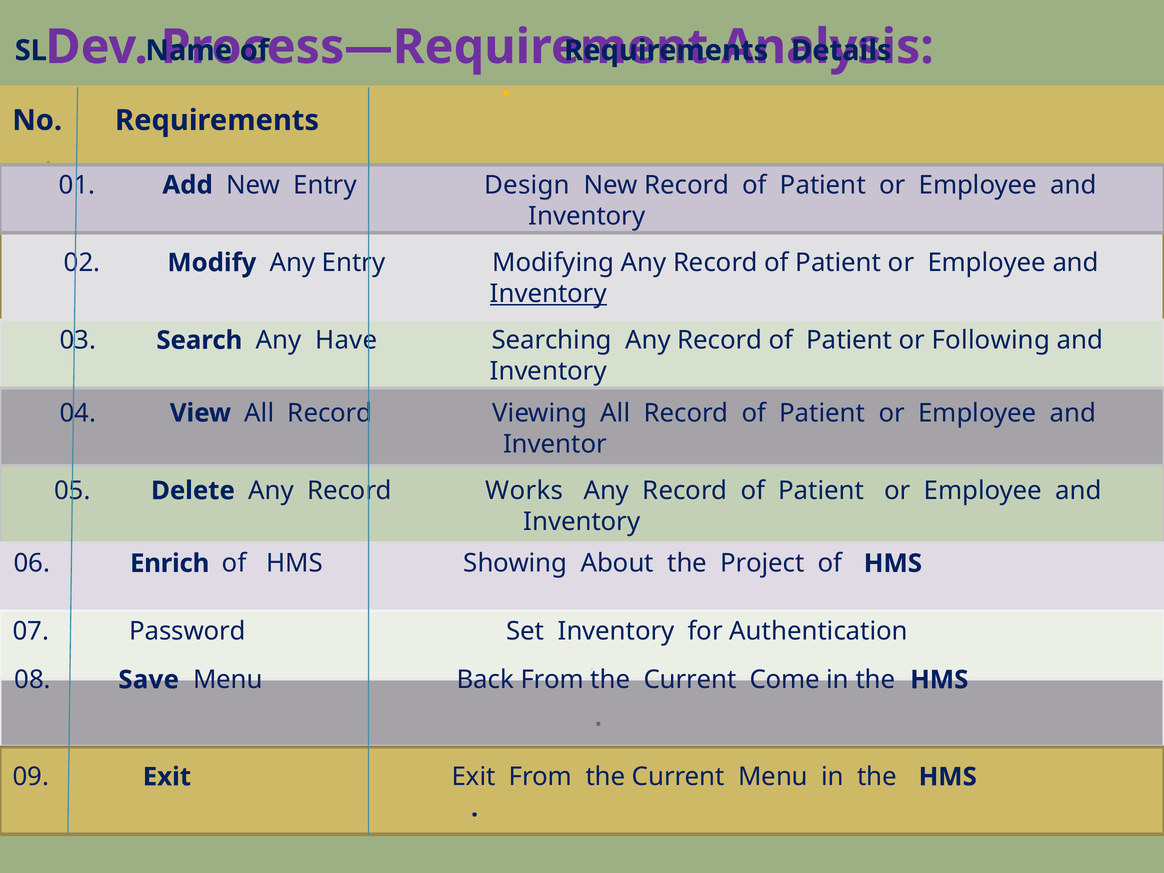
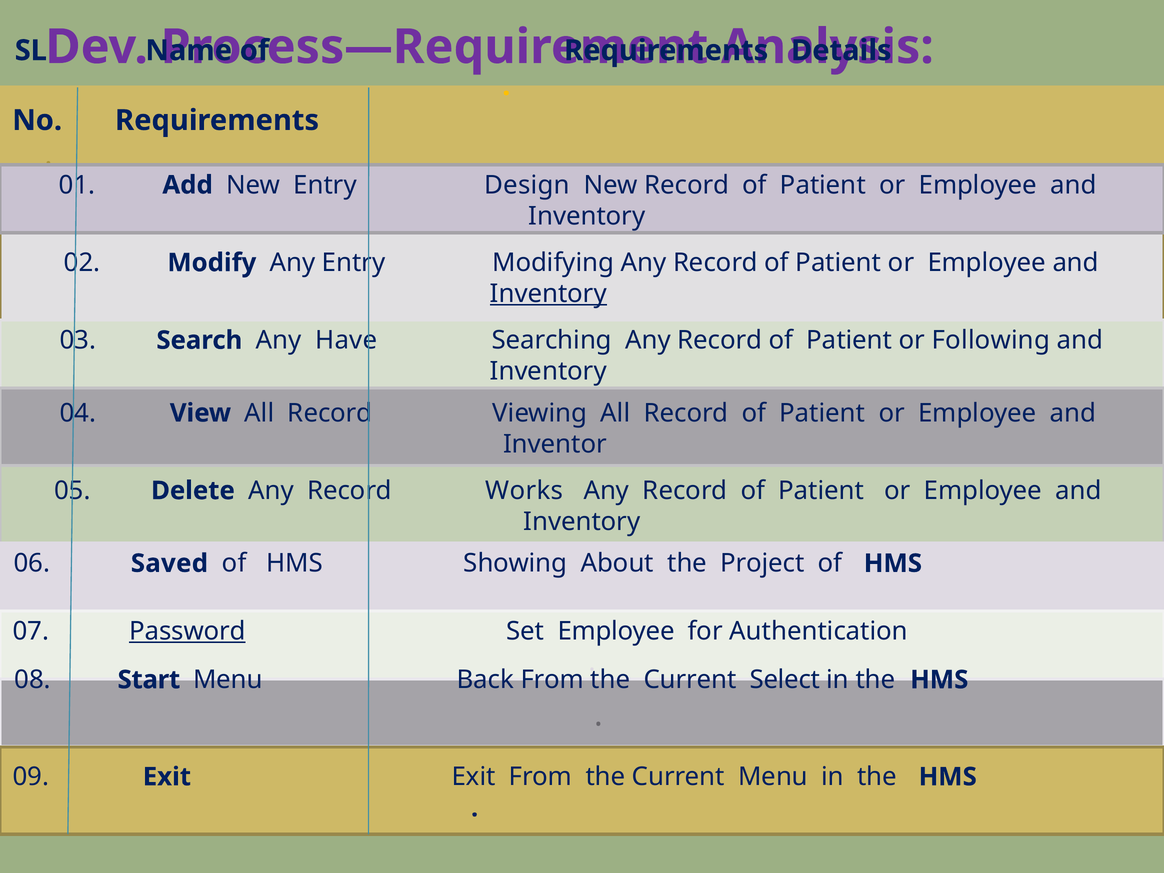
Enrich: Enrich -> Saved
Password underline: none -> present
Set Inventory: Inventory -> Employee
Save: Save -> Start
Come: Come -> Select
